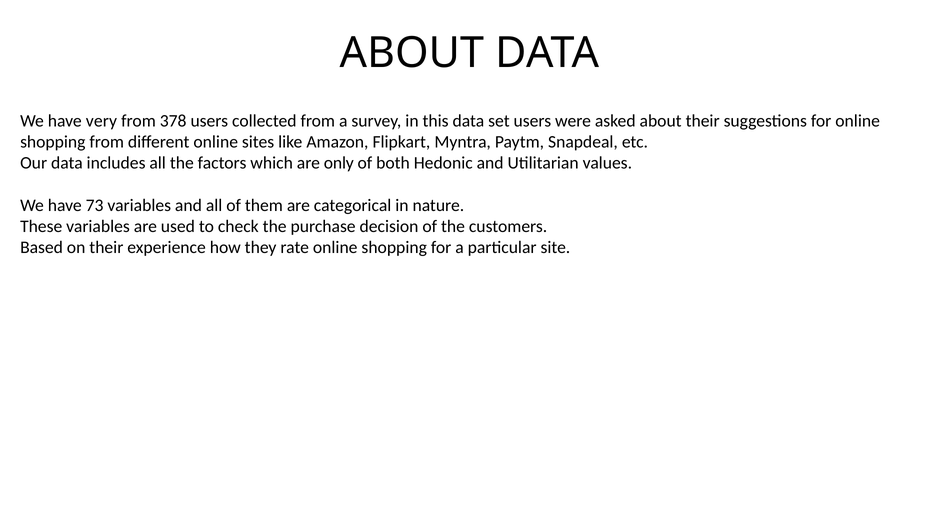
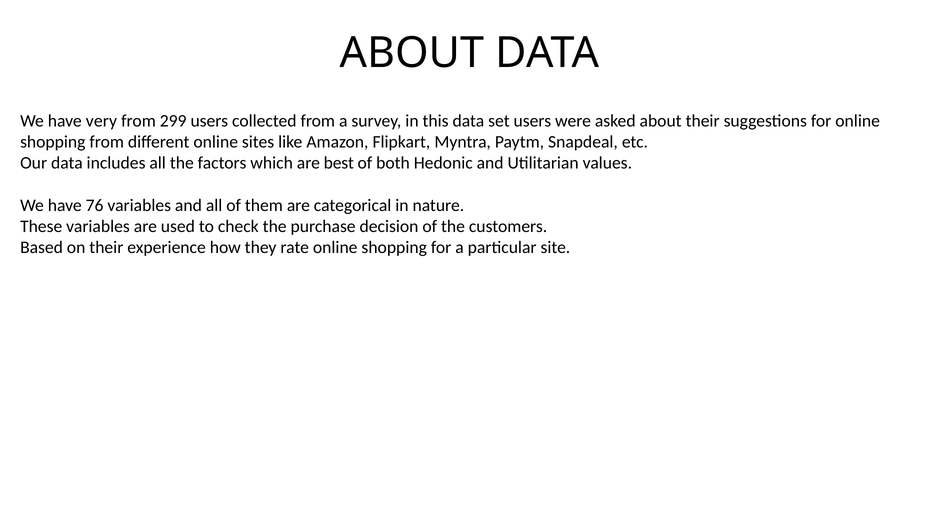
378: 378 -> 299
only: only -> best
73: 73 -> 76
